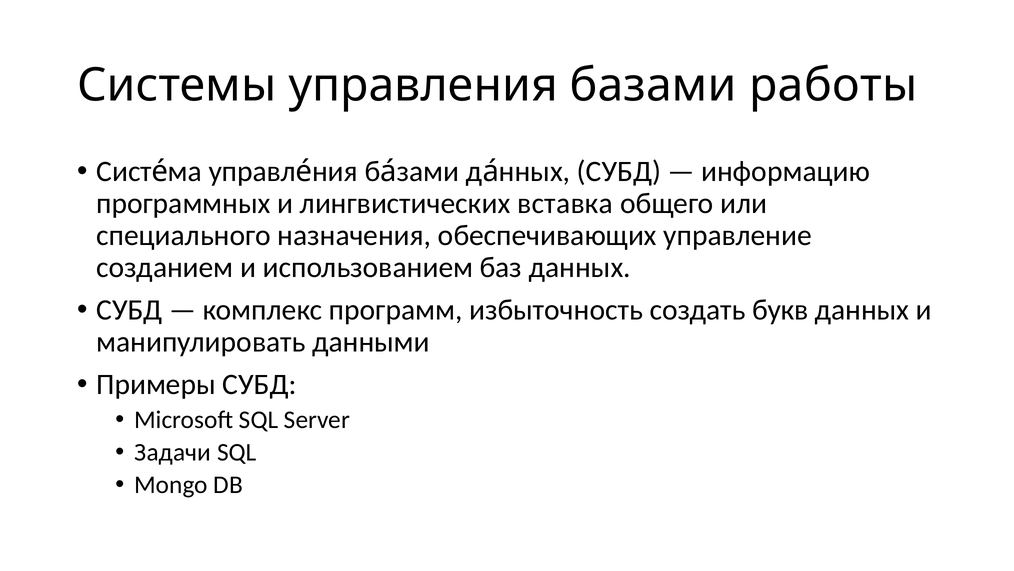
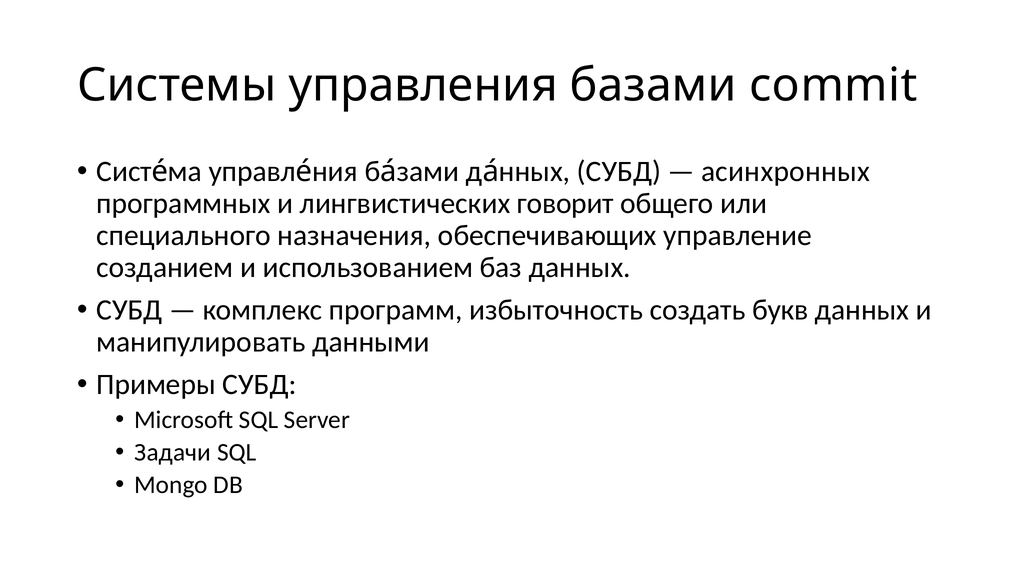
работы: работы -> commit
информацию: информацию -> асинхронных
вставка: вставка -> говорит
